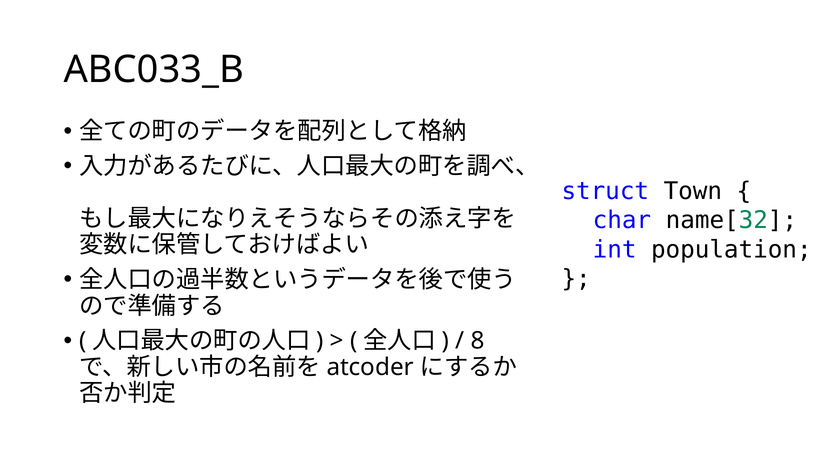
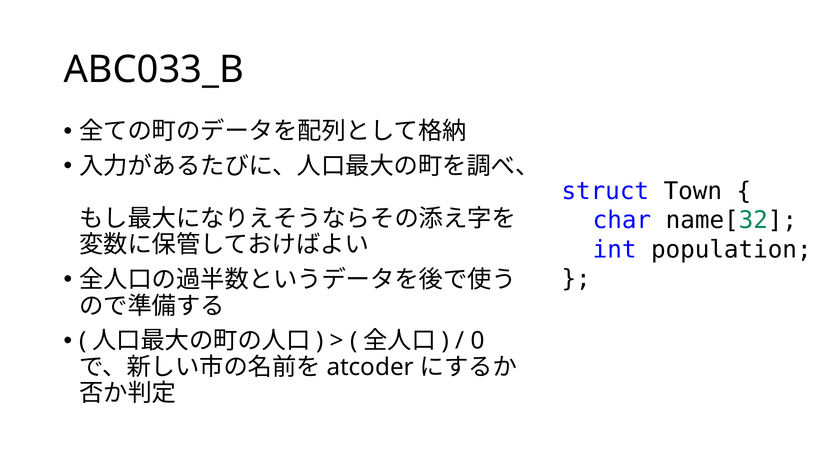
8: 8 -> 0
